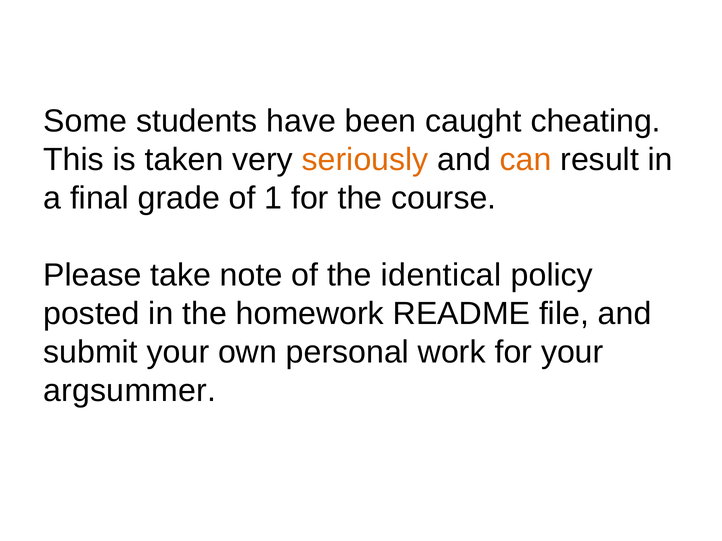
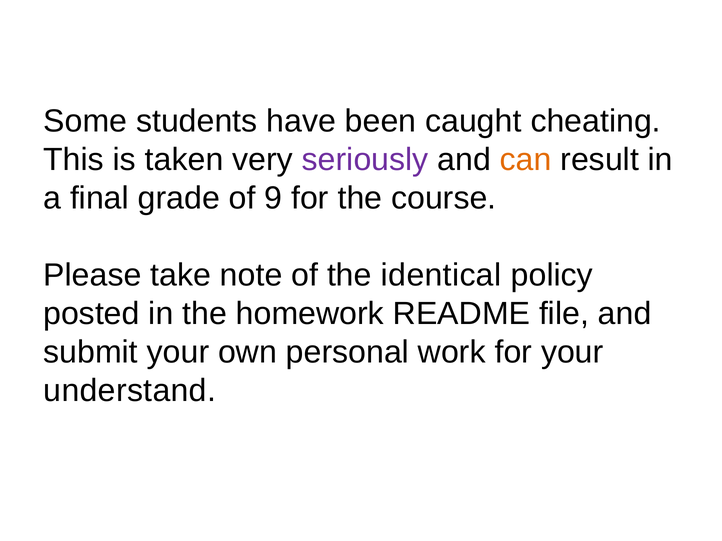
seriously colour: orange -> purple
1: 1 -> 9
argsummer: argsummer -> understand
